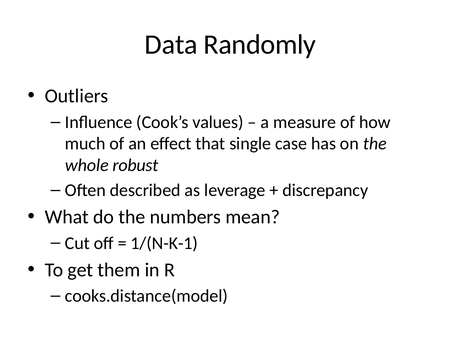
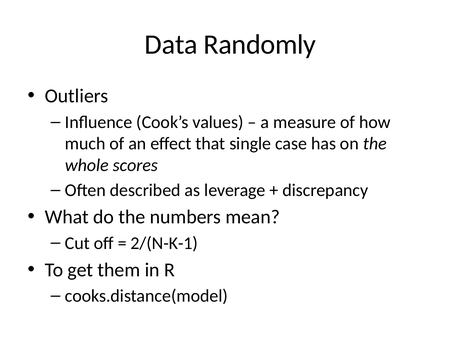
robust: robust -> scores
1/(N-K-1: 1/(N-K-1 -> 2/(N-K-1
